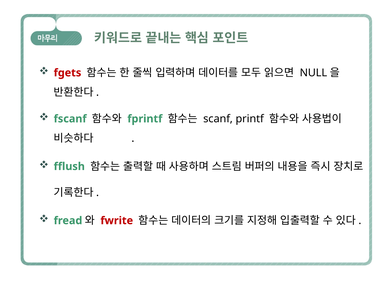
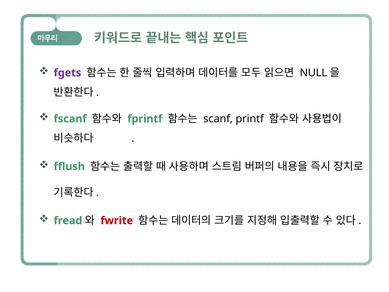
fgets colour: red -> purple
